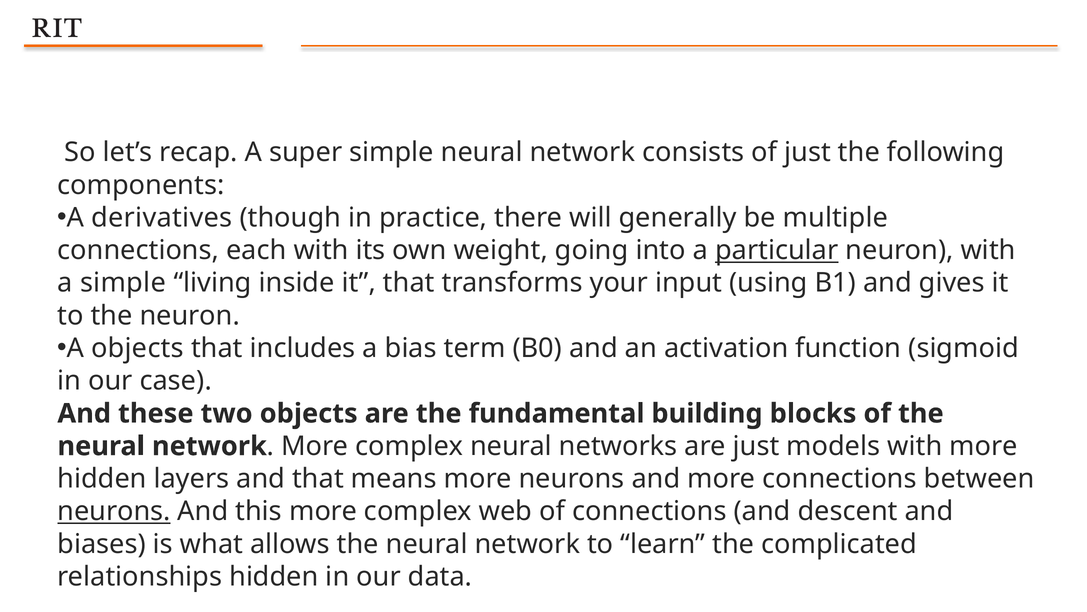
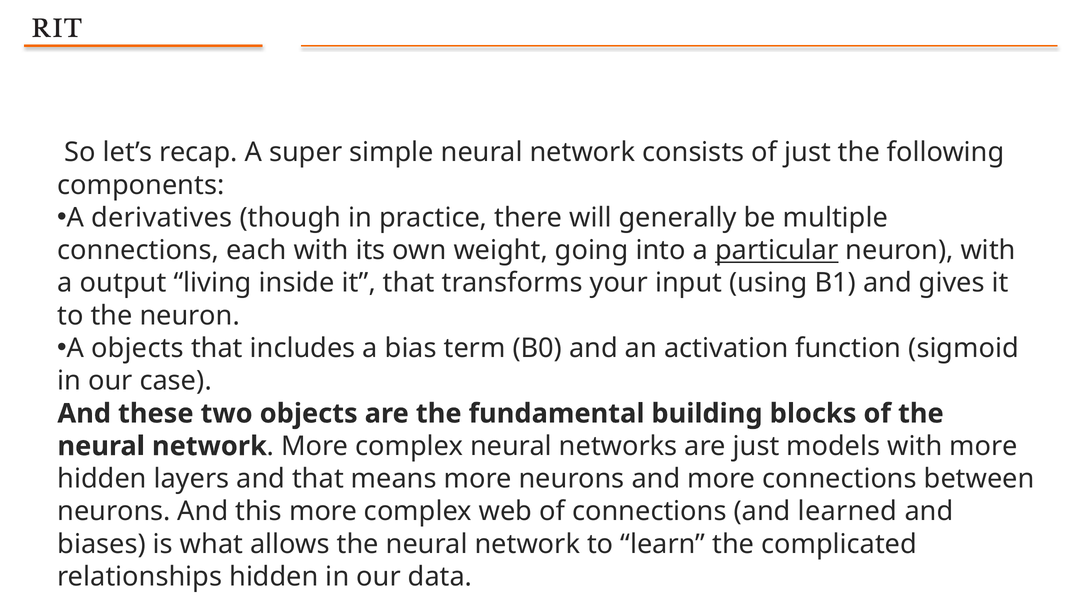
a simple: simple -> output
neurons at (114, 511) underline: present -> none
descent: descent -> learned
